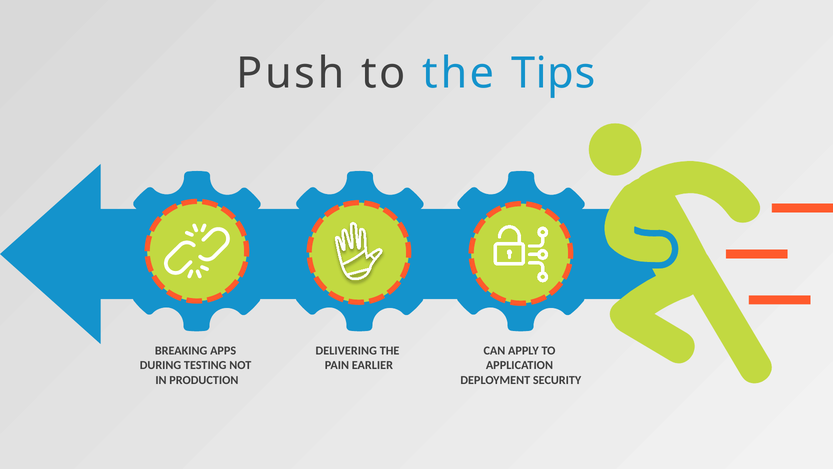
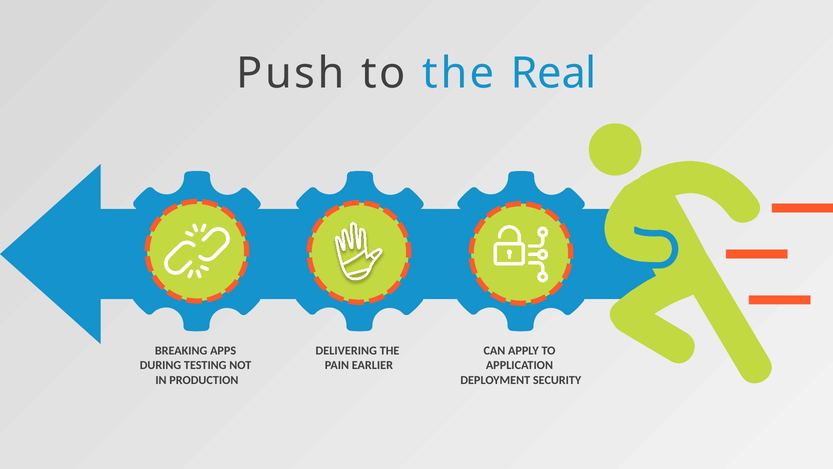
Tips: Tips -> Real
